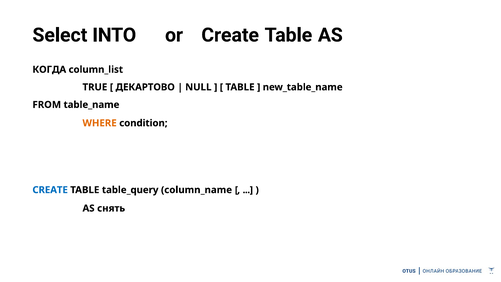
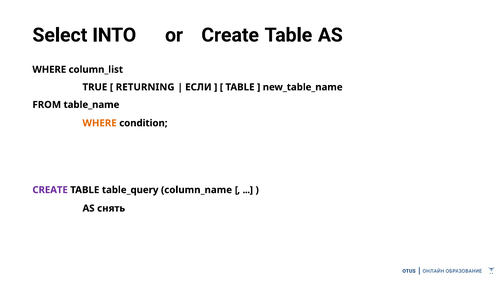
КОГДА at (49, 70): КОГДА -> WHERE
ДЕКАРТОВО: ДЕКАРТОВО -> RETURNING
NULL: NULL -> ЕСЛИ
CREATE at (50, 190) colour: blue -> purple
